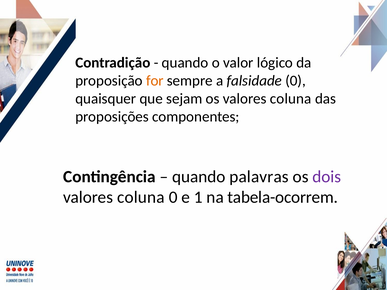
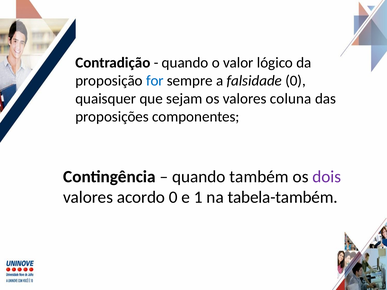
for colour: orange -> blue
palavras: palavras -> também
coluna at (141, 197): coluna -> acordo
tabela-ocorrem: tabela-ocorrem -> tabela-também
